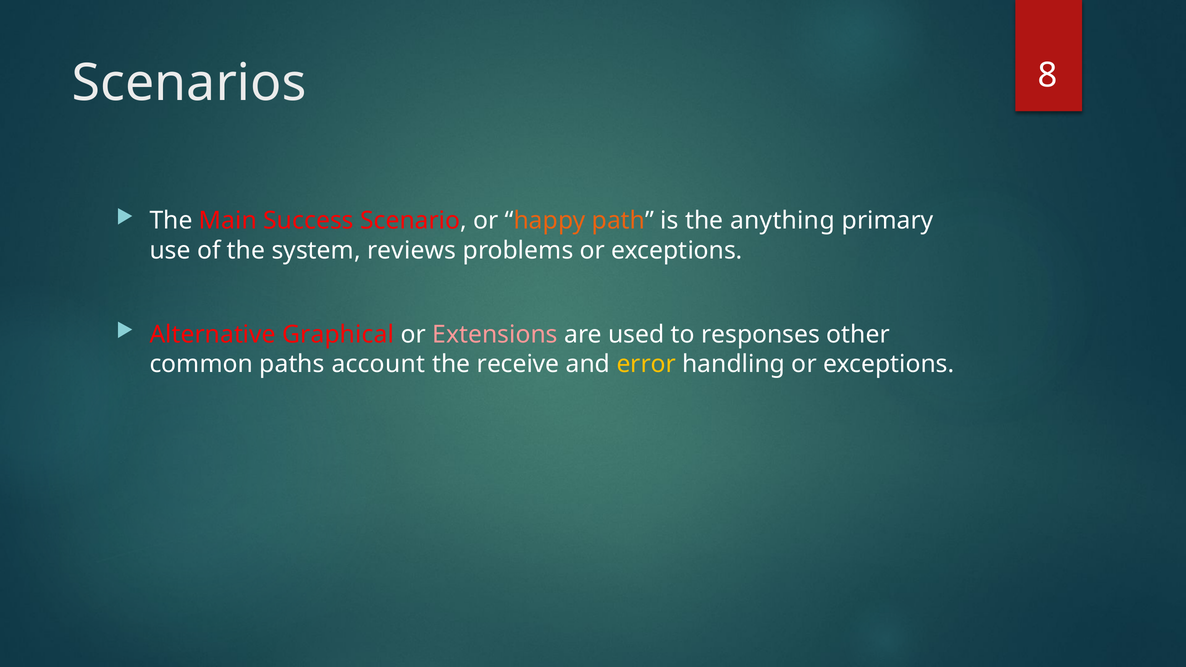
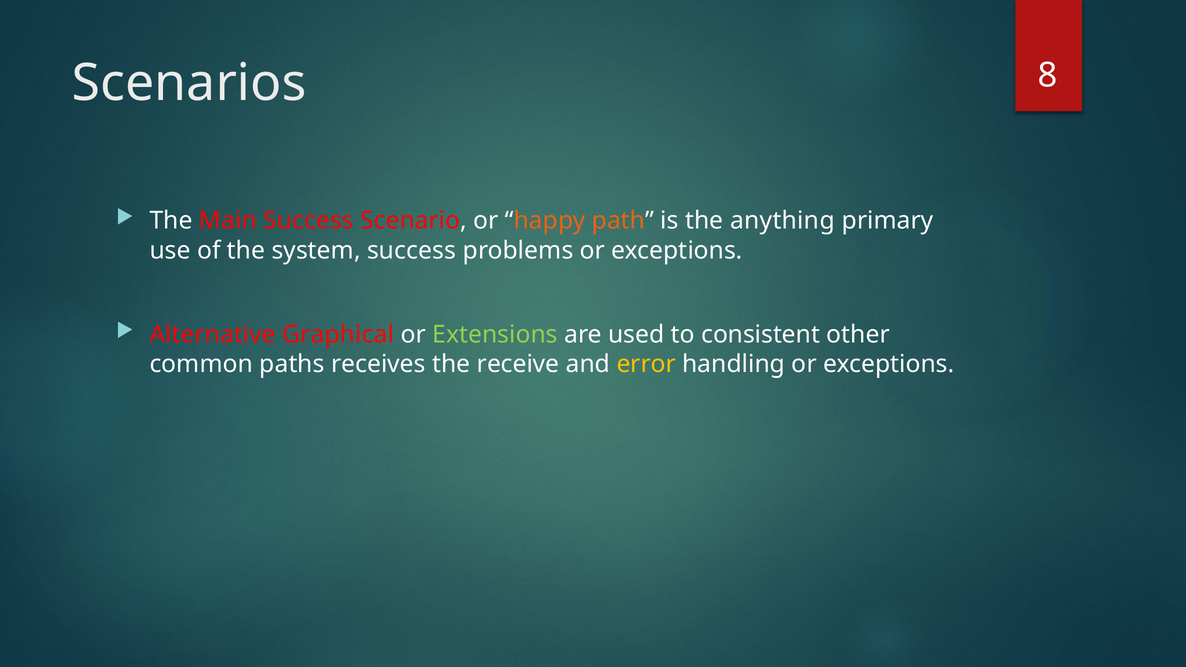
system reviews: reviews -> success
Extensions colour: pink -> light green
responses: responses -> consistent
account: account -> receives
